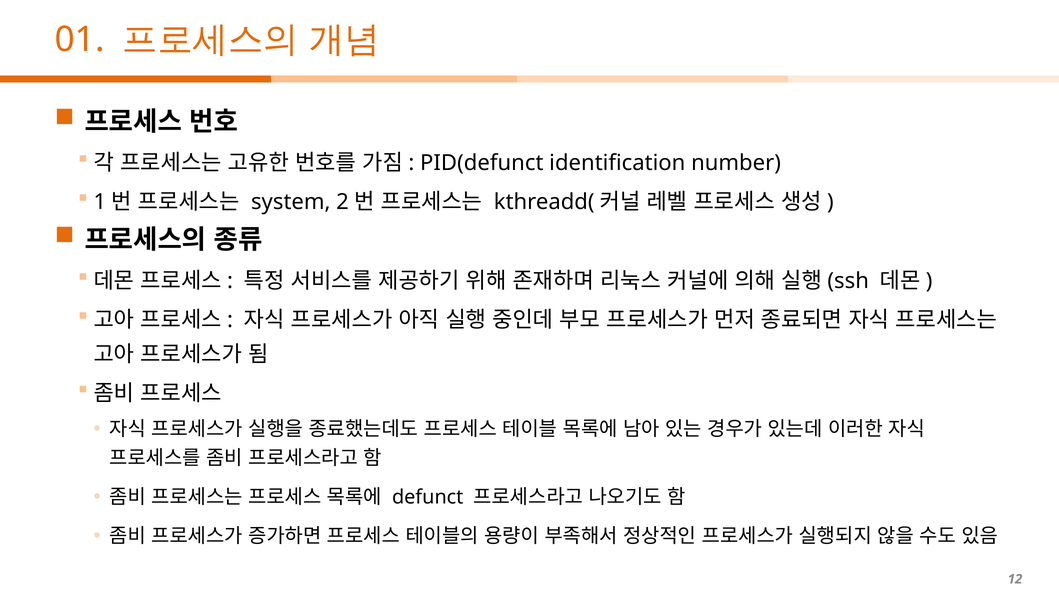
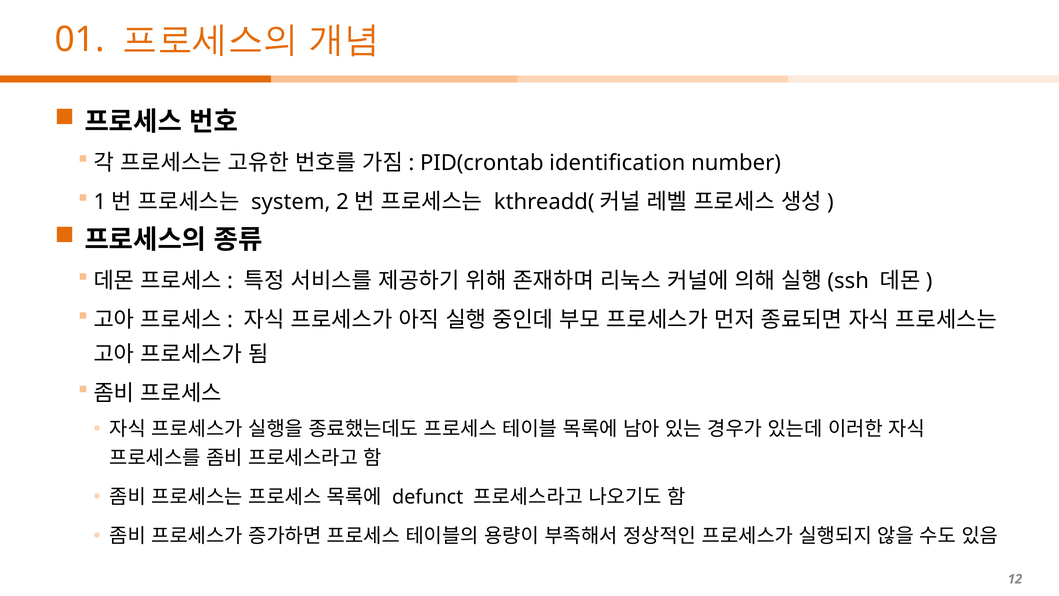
PID(defunct: PID(defunct -> PID(crontab
